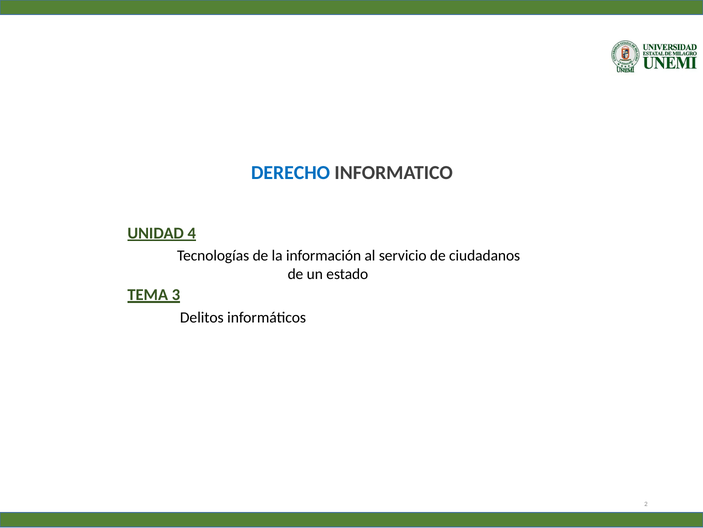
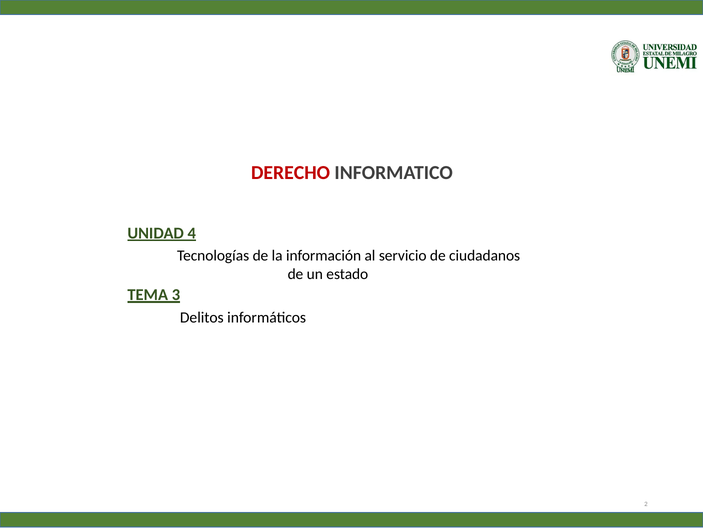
DERECHO colour: blue -> red
